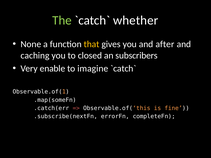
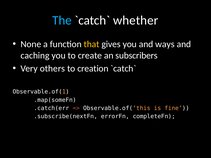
The colour: light green -> light blue
after: after -> ways
closed: closed -> create
enable: enable -> others
imagine: imagine -> creation
